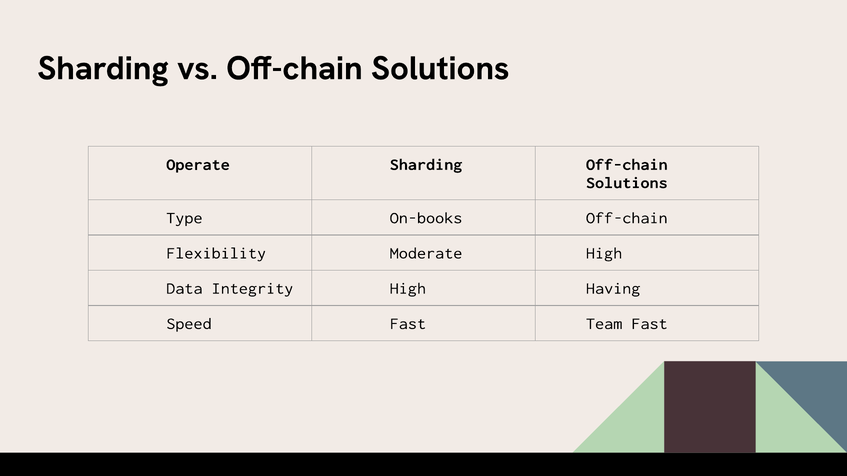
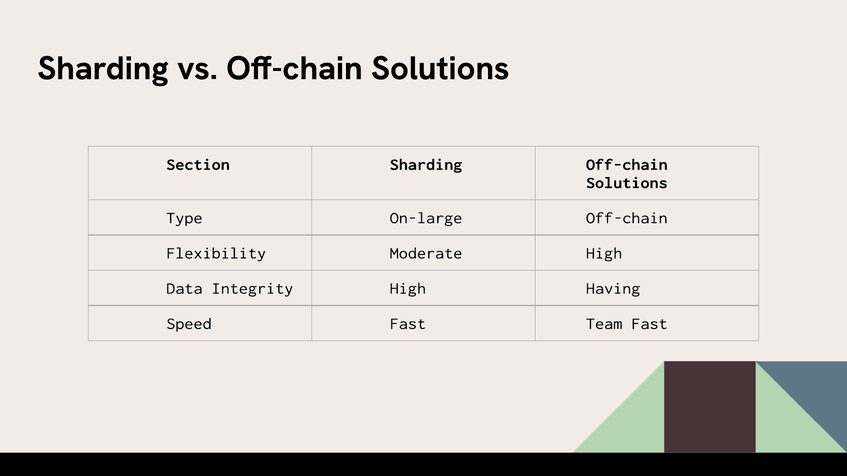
Operate: Operate -> Section
On-books: On-books -> On-large
